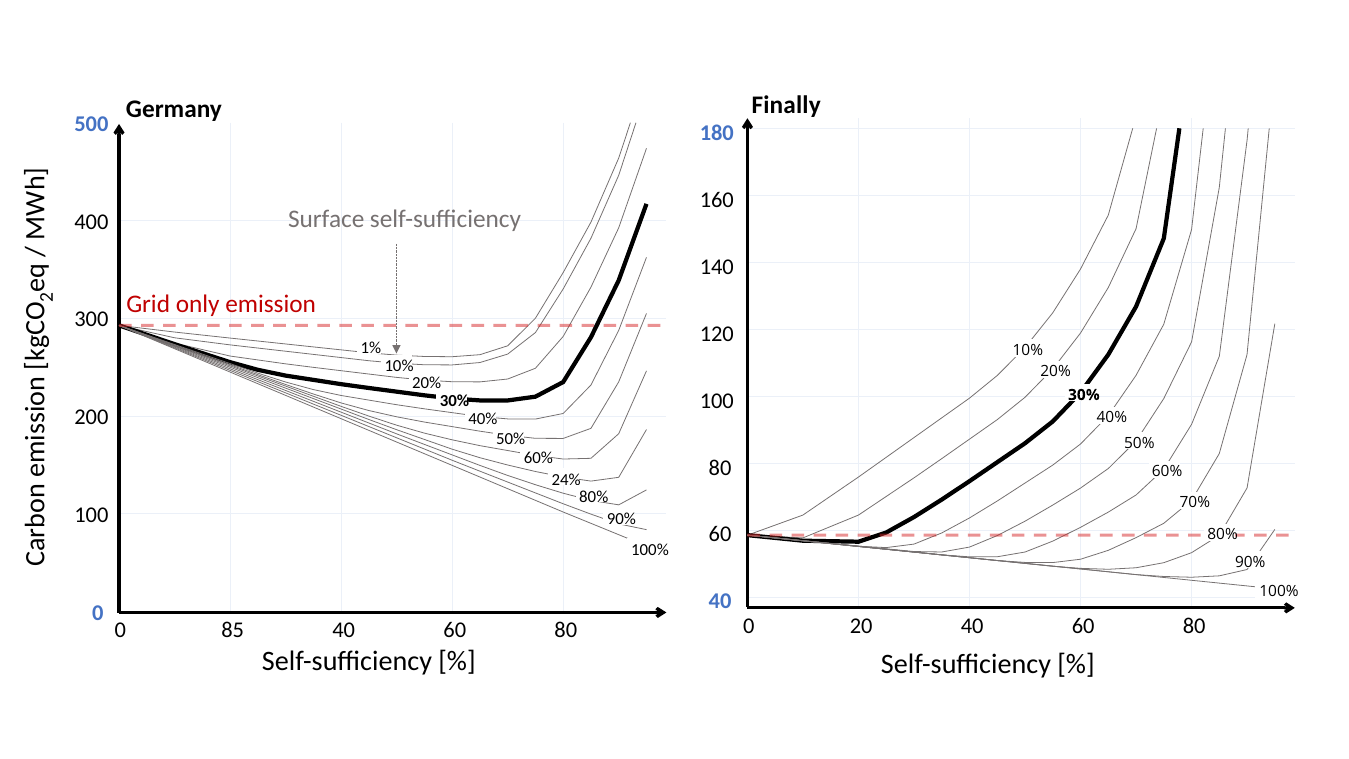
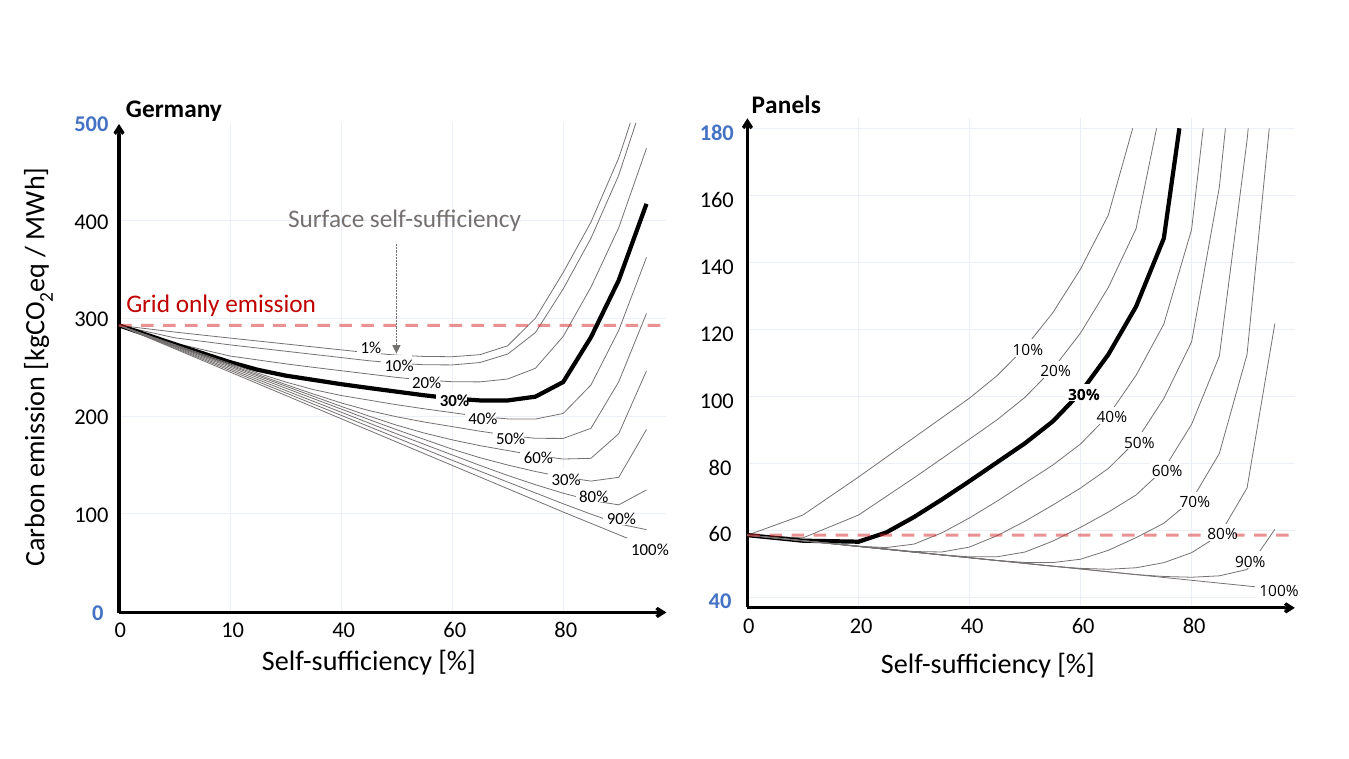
Finally: Finally -> Panels
24% at (566, 479): 24% -> 30%
85: 85 -> 10
